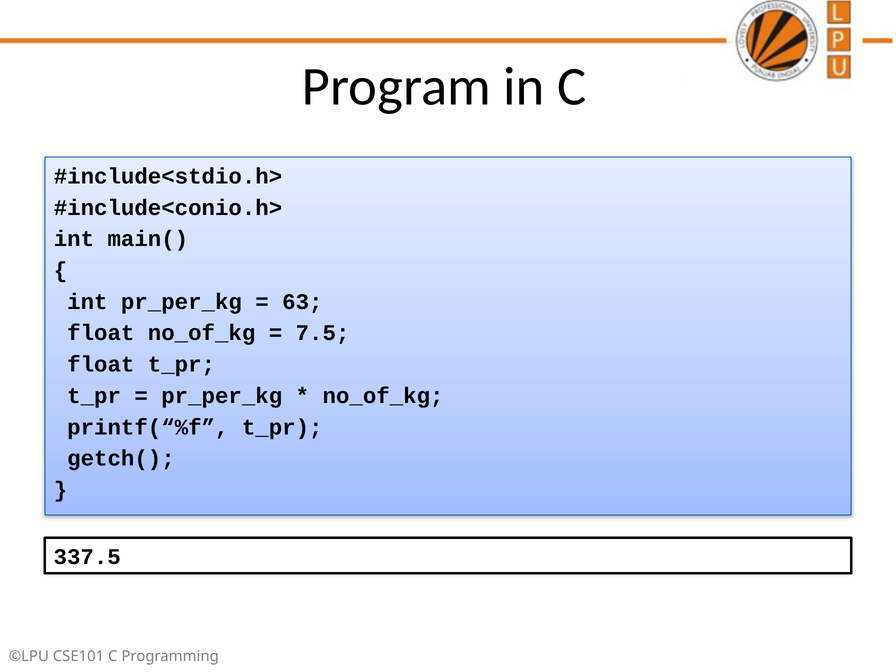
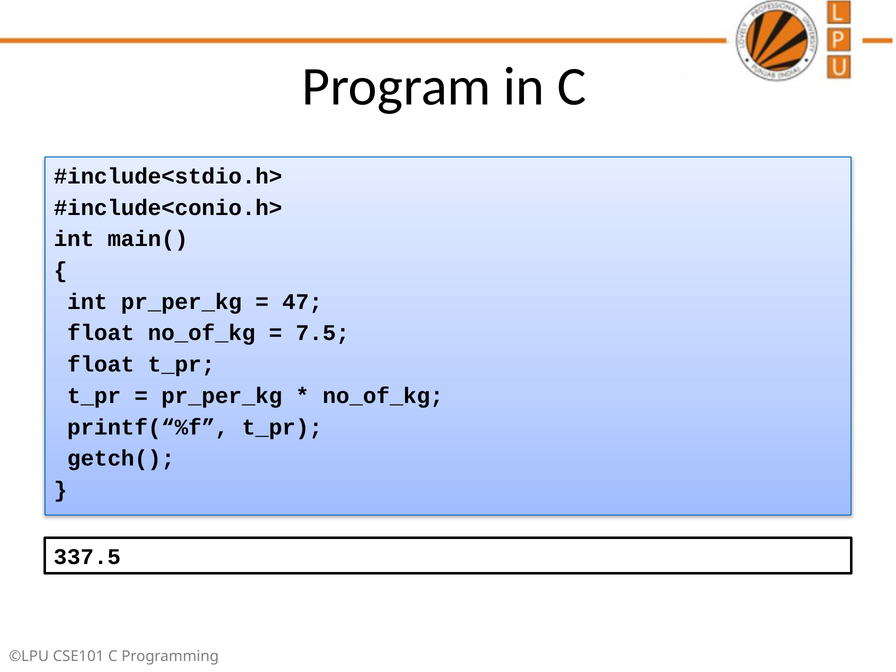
63: 63 -> 47
